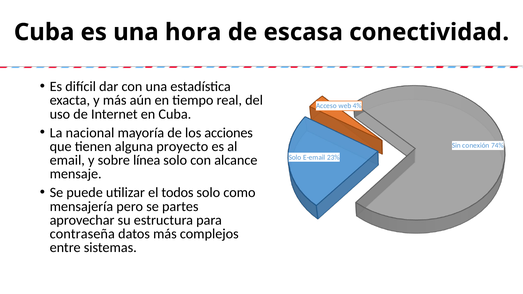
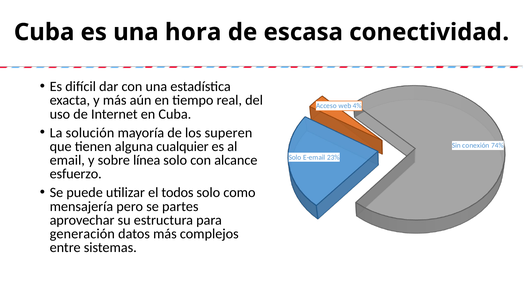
nacional: nacional -> solución
acciones: acciones -> superen
proyecto: proyecto -> cualquier
mensaje: mensaje -> esfuerzo
contraseña: contraseña -> generación
